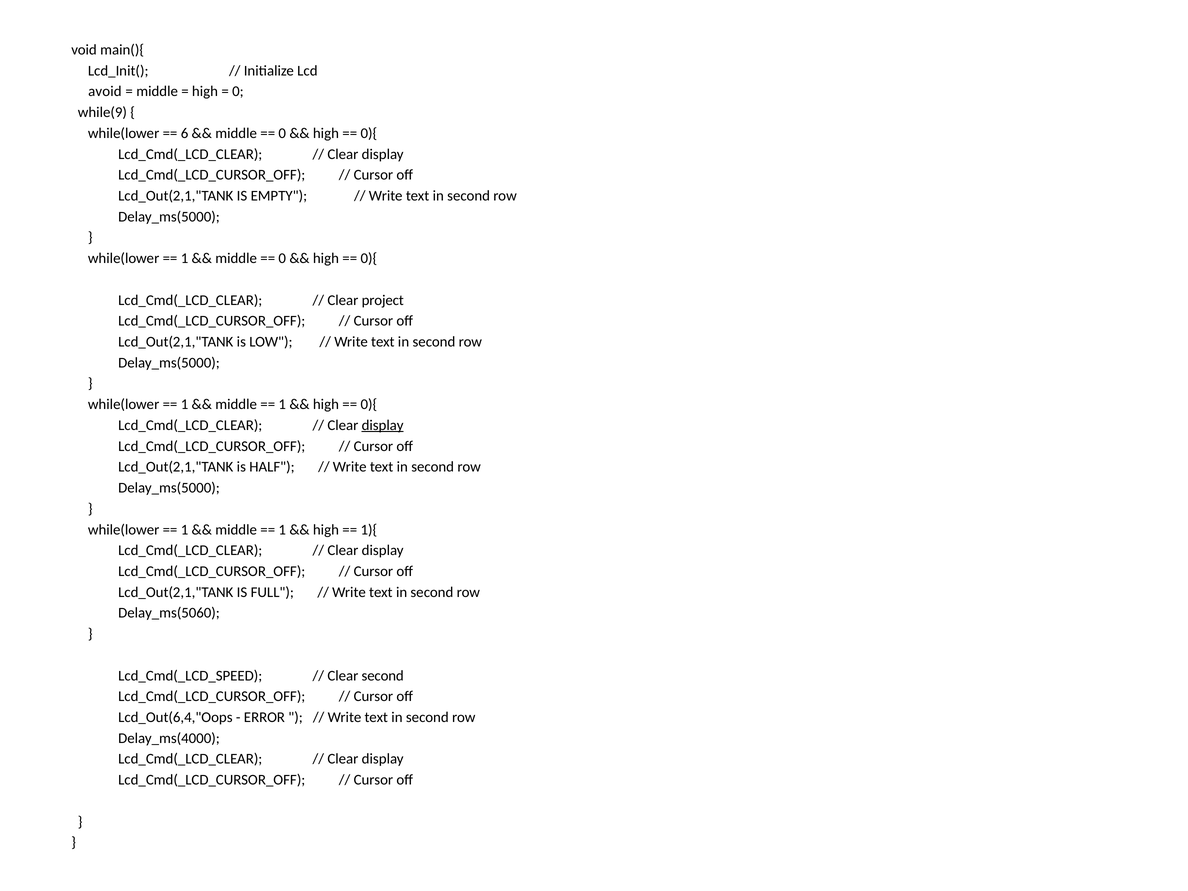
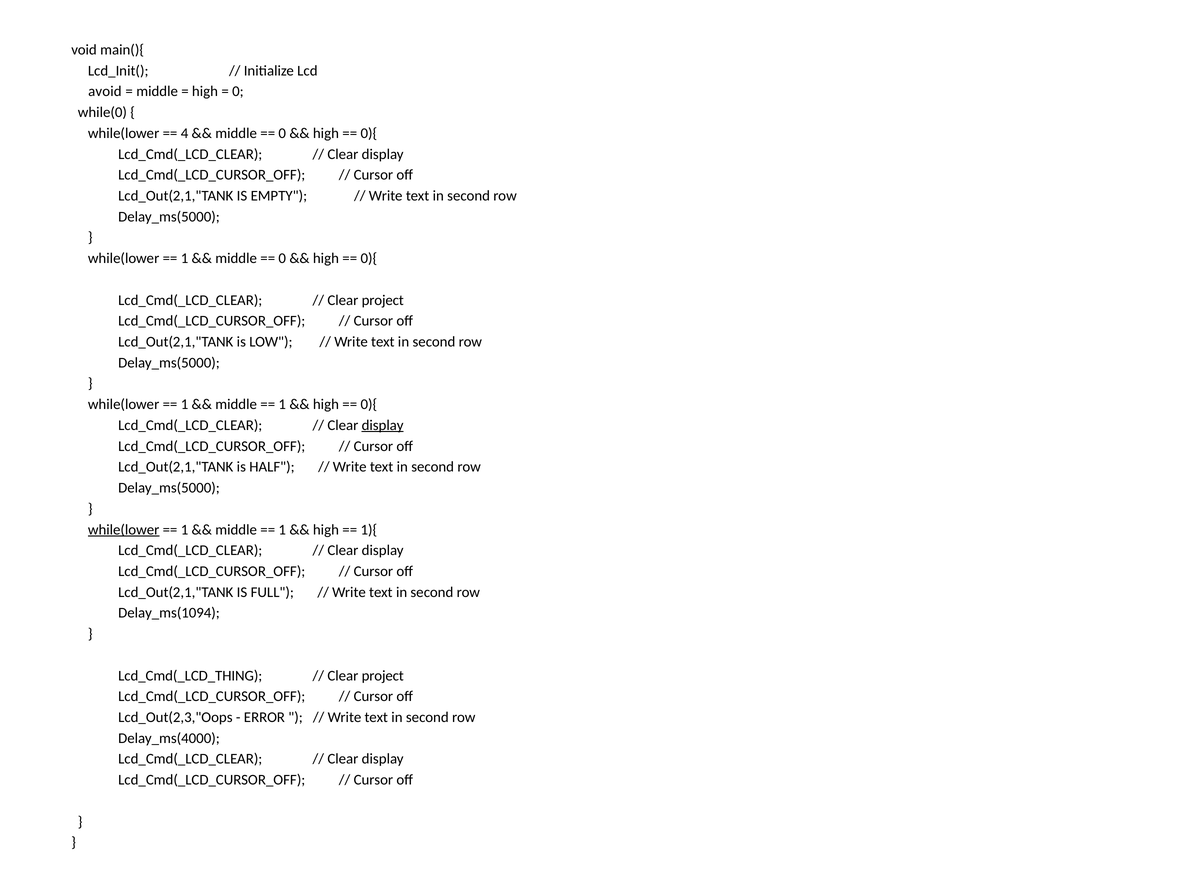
while(9: while(9 -> while(0
6: 6 -> 4
while(lower at (124, 530) underline: none -> present
Delay_ms(5060: Delay_ms(5060 -> Delay_ms(1094
Lcd_Cmd(_LCD_SPEED: Lcd_Cmd(_LCD_SPEED -> Lcd_Cmd(_LCD_THING
second at (383, 676): second -> project
Lcd_Out(6,4,"Oops: Lcd_Out(6,4,"Oops -> Lcd_Out(2,3,"Oops
